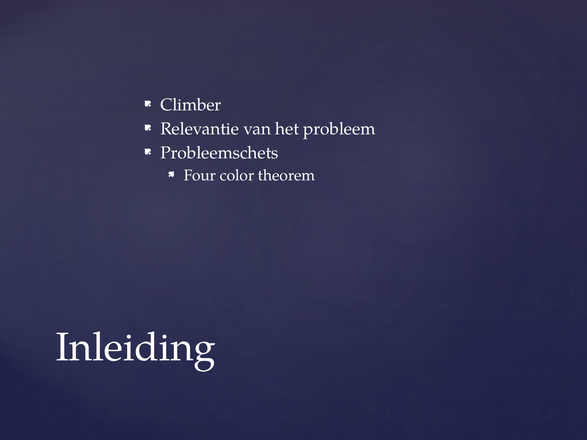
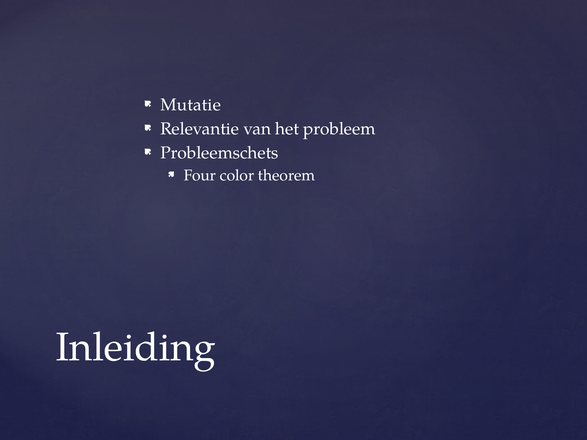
Climber: Climber -> Mutatie
